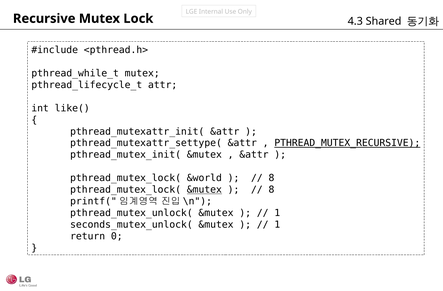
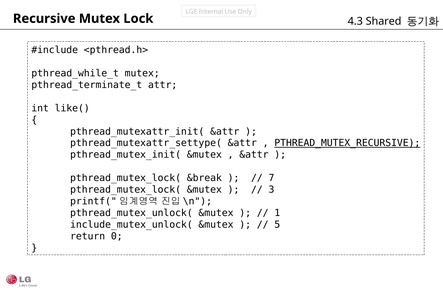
pthread_lifecycle_t: pthread_lifecycle_t -> pthread_terminate_t
&world: &world -> &break
8 at (271, 178): 8 -> 7
&mutex at (204, 190) underline: present -> none
8 at (271, 190): 8 -> 3
seconds_mutex_unlock(: seconds_mutex_unlock( -> include_mutex_unlock(
1 at (277, 225): 1 -> 5
